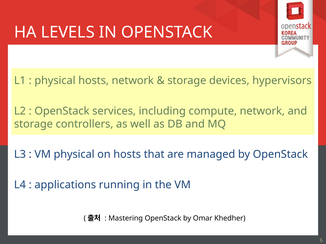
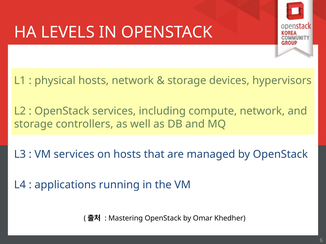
VM physical: physical -> services
